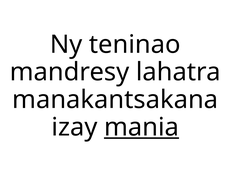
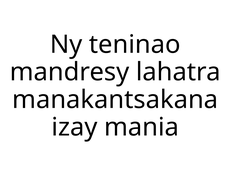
mania underline: present -> none
